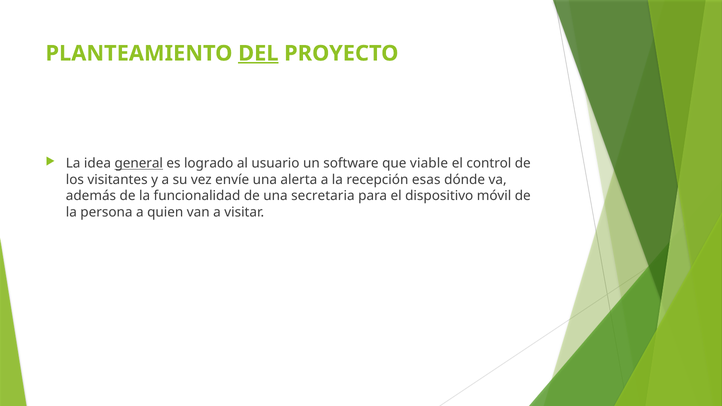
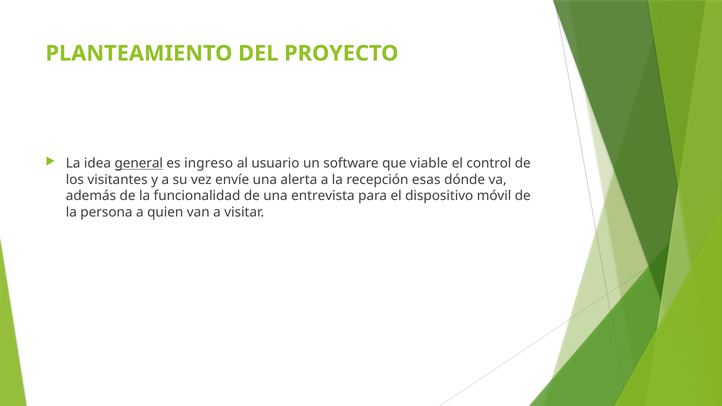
DEL underline: present -> none
logrado: logrado -> ingreso
secretaria: secretaria -> entrevista
